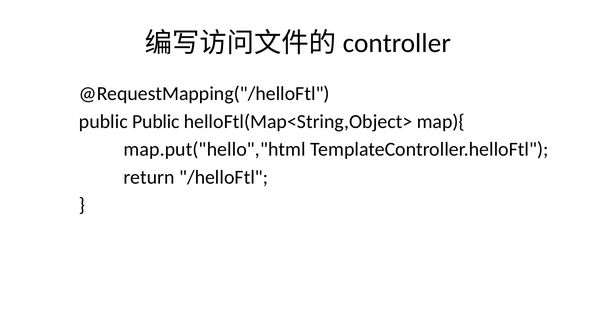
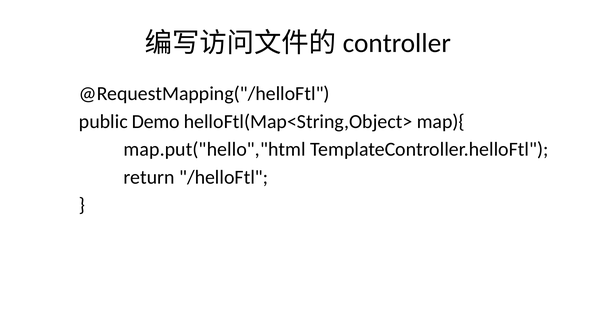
public Public: Public -> Demo
